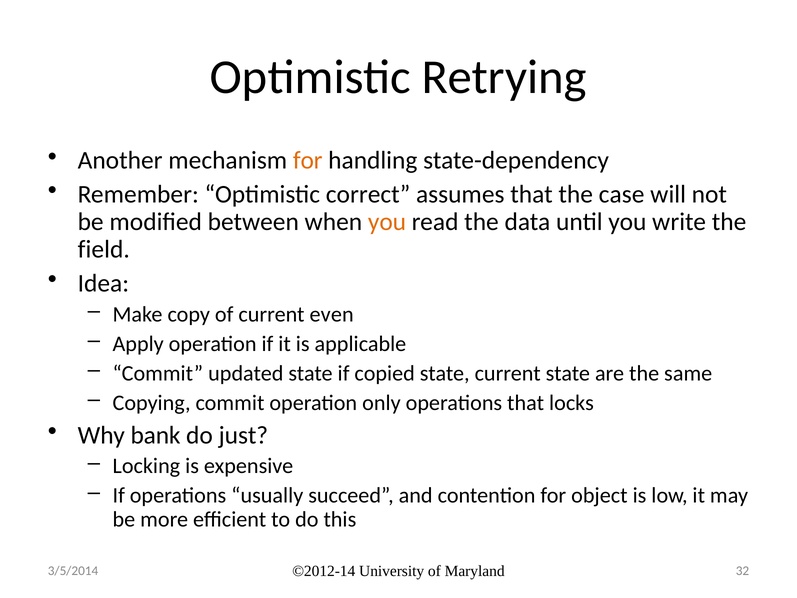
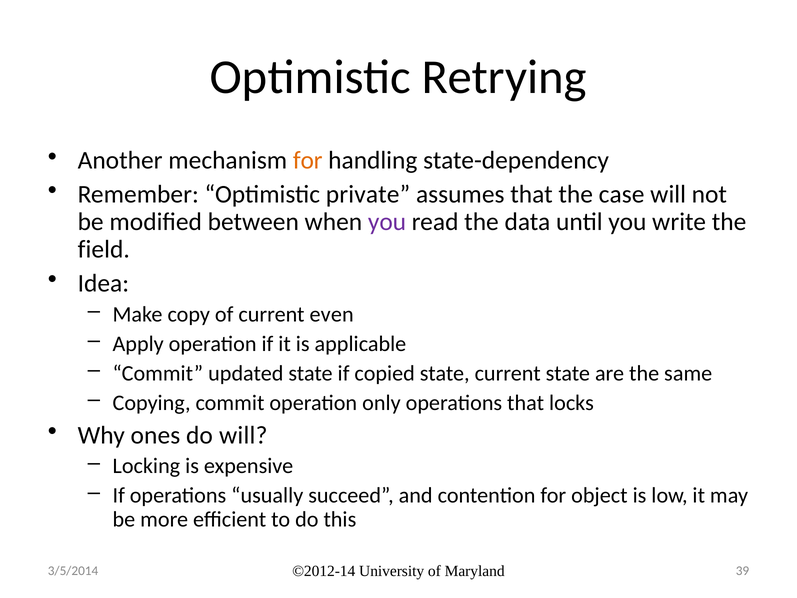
correct: correct -> private
you at (387, 222) colour: orange -> purple
bank: bank -> ones
do just: just -> will
32: 32 -> 39
